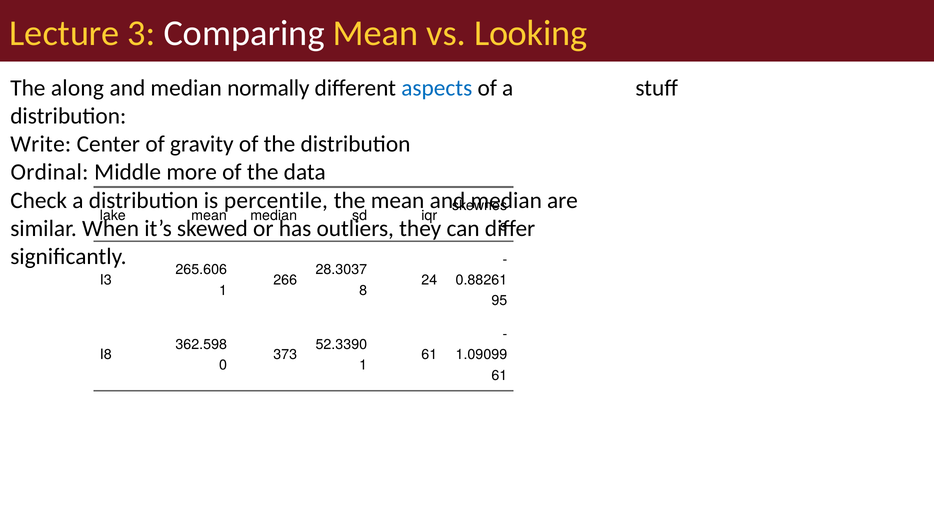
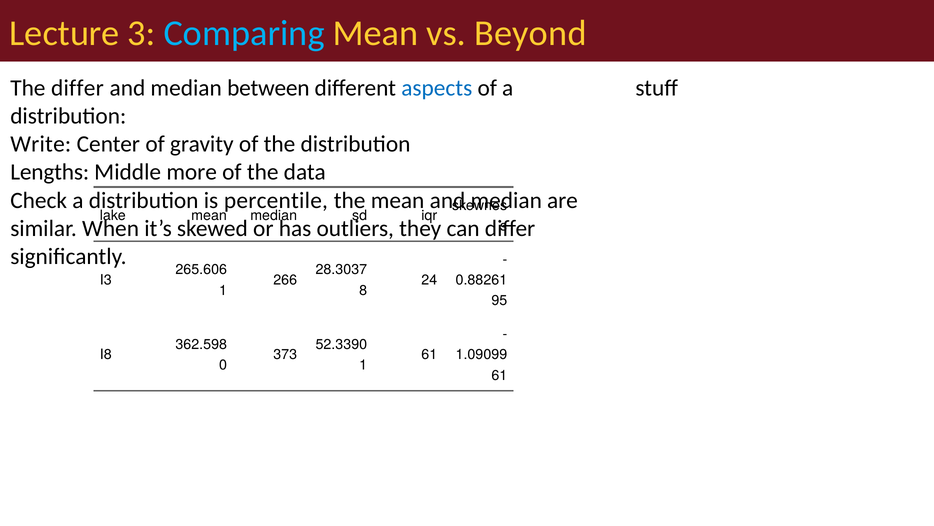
Comparing colour: white -> light blue
Looking: Looking -> Beyond
The along: along -> differ
normally: normally -> between
Ordinal: Ordinal -> Lengths
